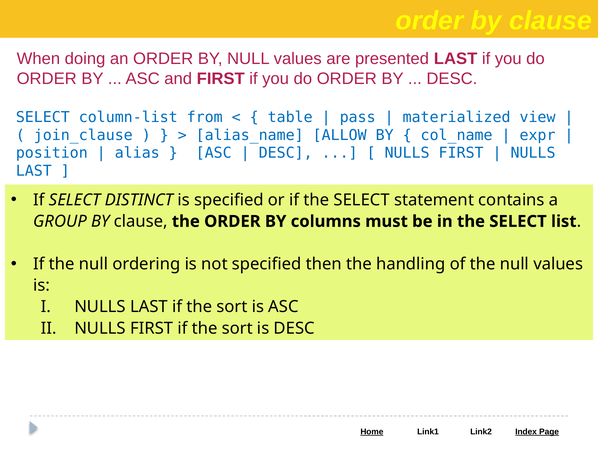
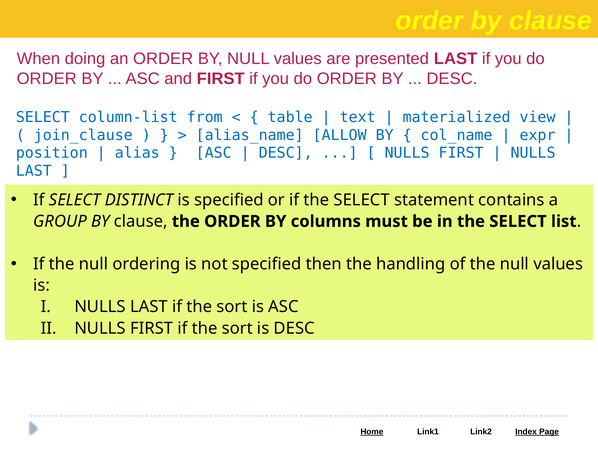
pass: pass -> text
